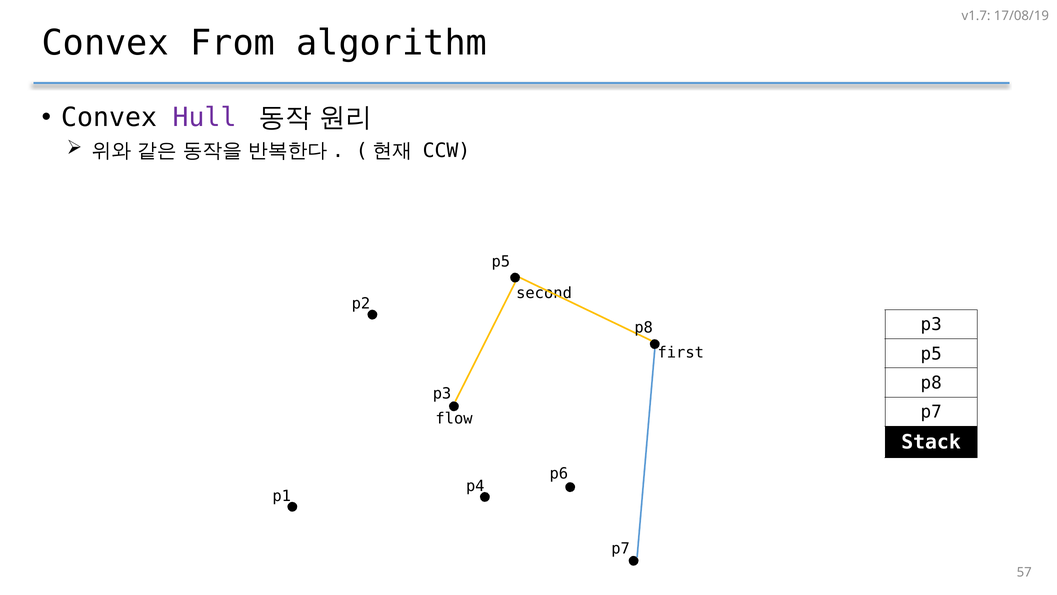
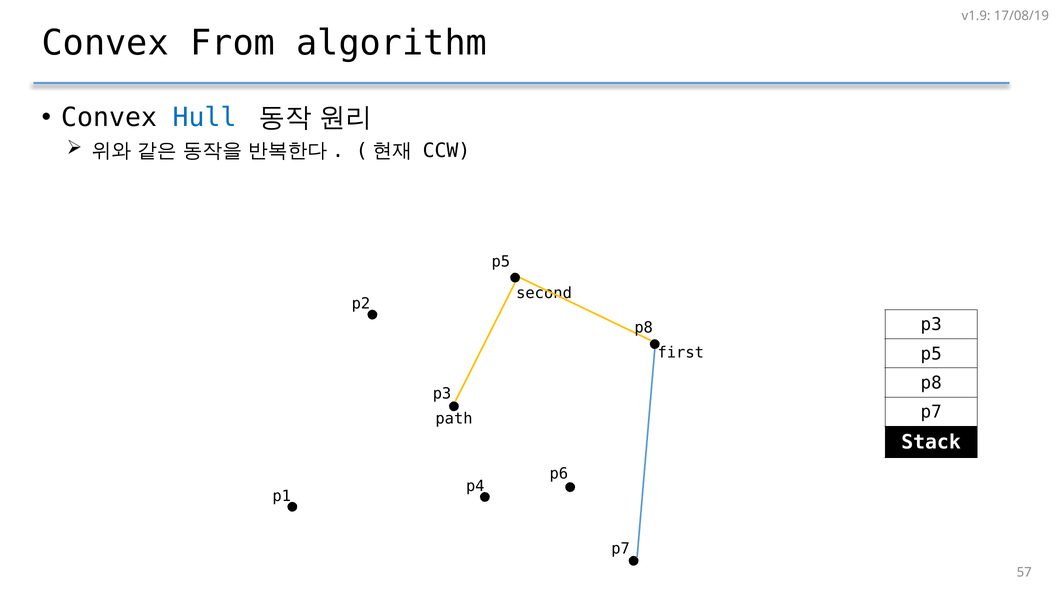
v1.7: v1.7 -> v1.9
Hull colour: purple -> blue
flow: flow -> path
